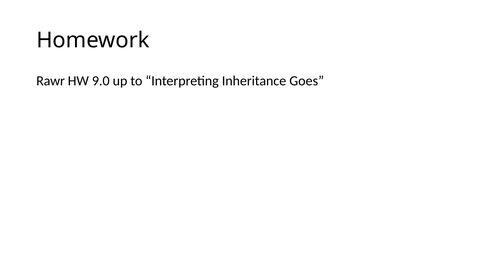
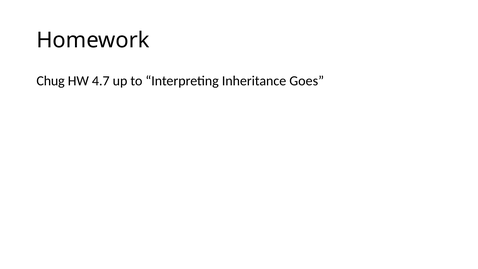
Rawr: Rawr -> Chug
9.0: 9.0 -> 4.7
